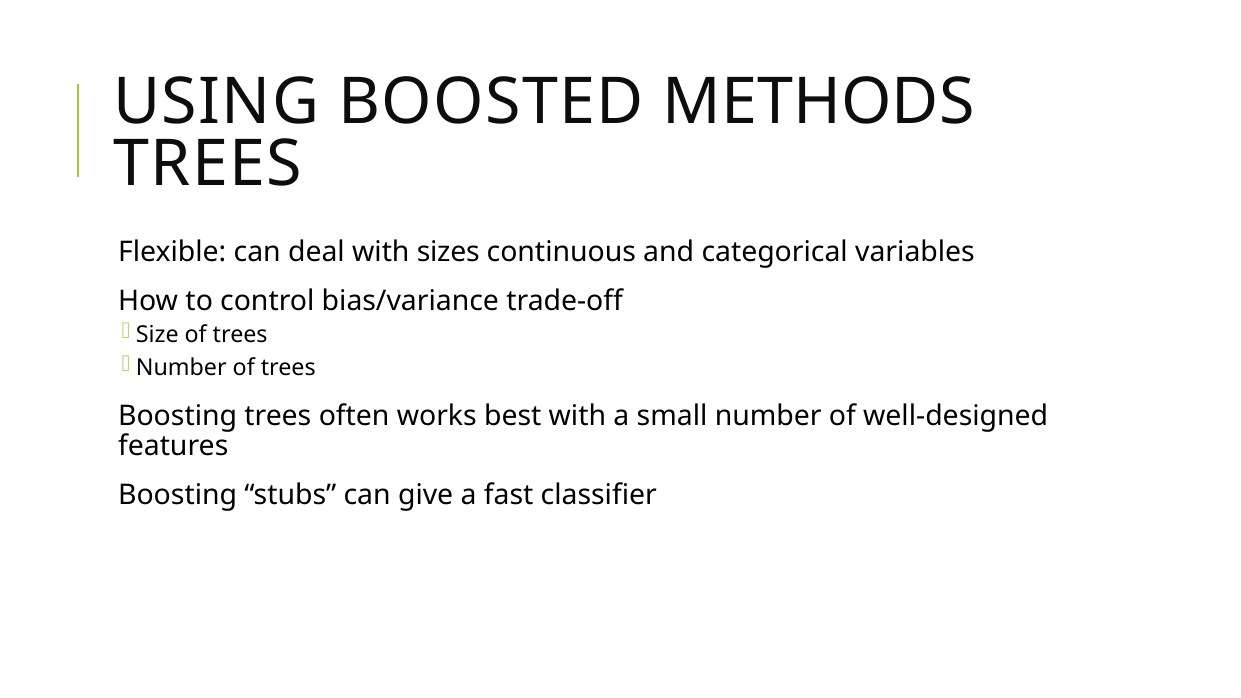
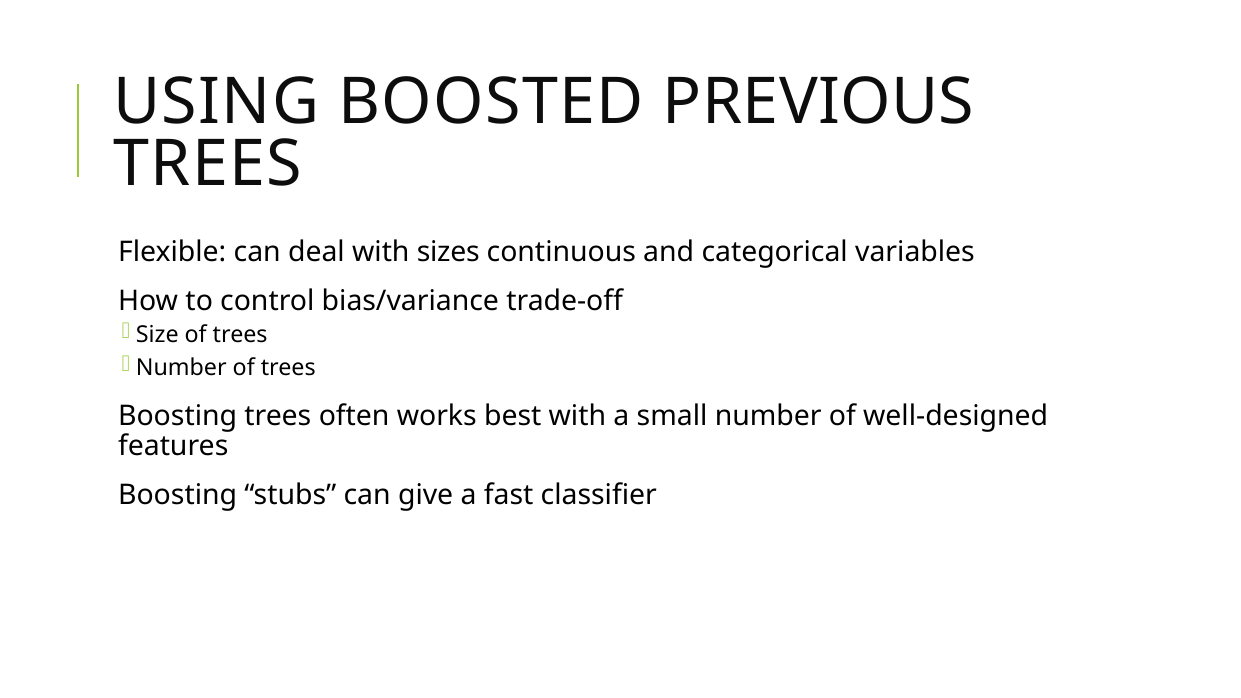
METHODS: METHODS -> PREVIOUS
